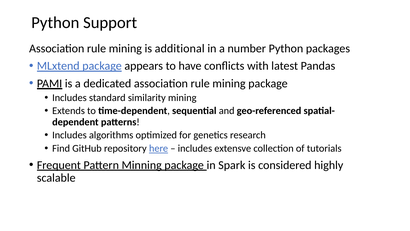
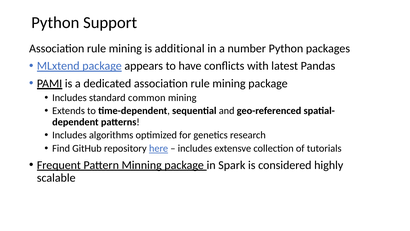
similarity: similarity -> common
